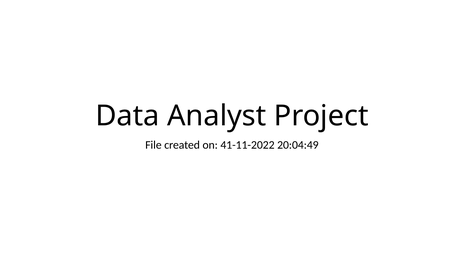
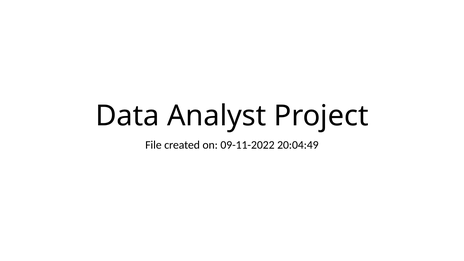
41-11-2022: 41-11-2022 -> 09-11-2022
